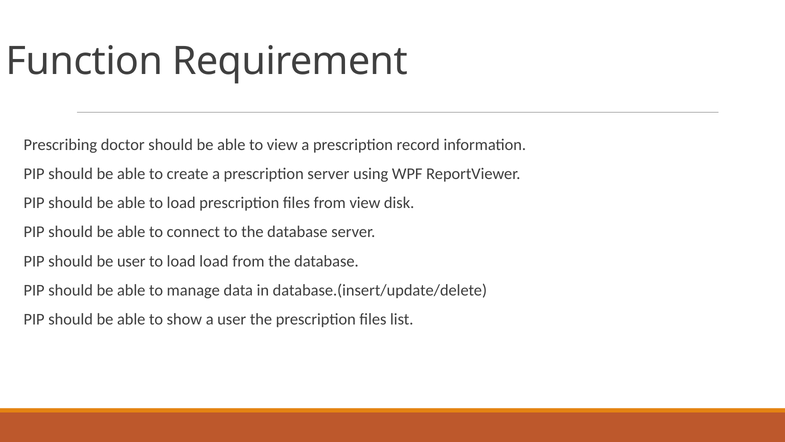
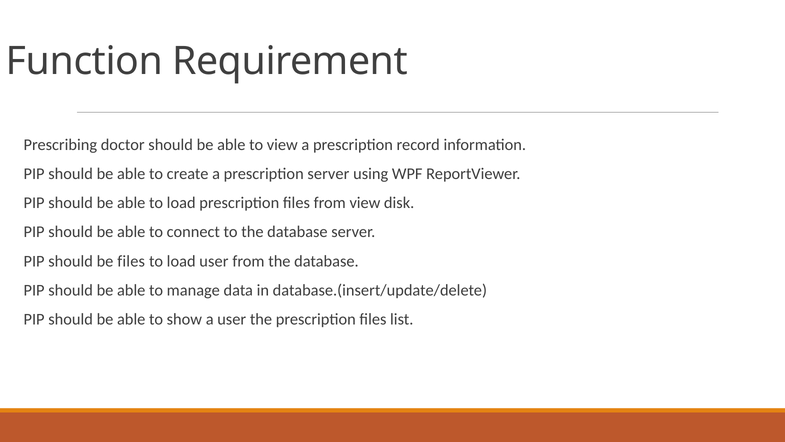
be user: user -> files
load load: load -> user
